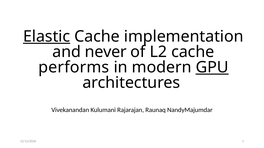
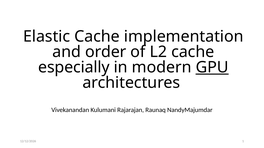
Elastic underline: present -> none
never: never -> order
performs: performs -> especially
